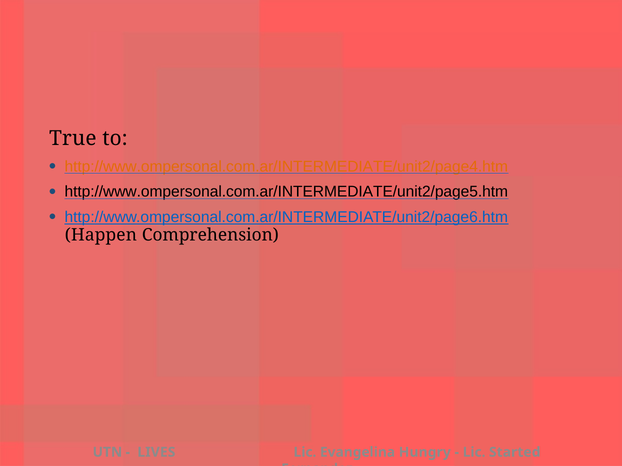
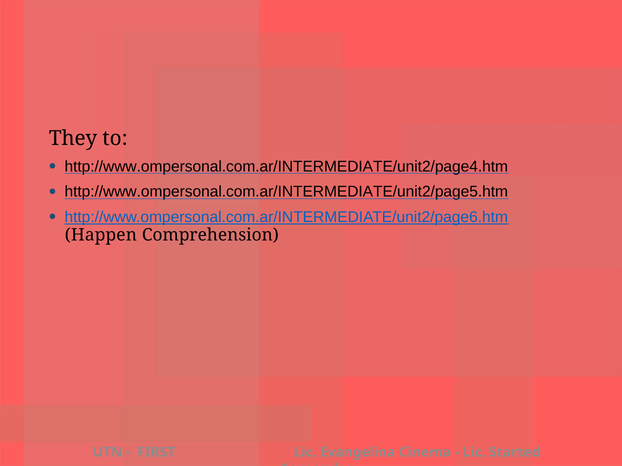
True: True -> They
http://www.ompersonal.com.ar/INTERMEDIATE/unit2/page4.htm colour: orange -> black
LIVES: LIVES -> FIRST
Hungry: Hungry -> Cinema
